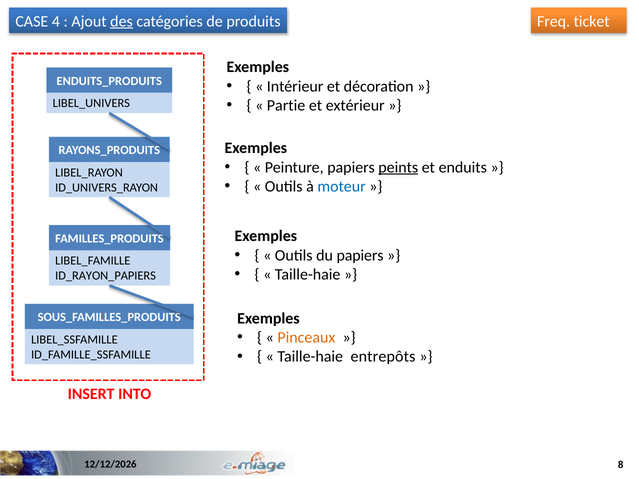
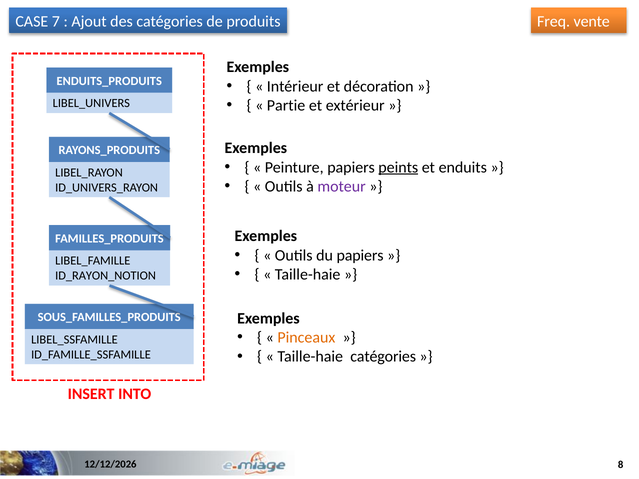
4: 4 -> 7
des underline: present -> none
ticket: ticket -> vente
moteur colour: blue -> purple
ID_RAYON_PAPIERS: ID_RAYON_PAPIERS -> ID_RAYON_NOTION
Taille-haie entrepôts: entrepôts -> catégories
